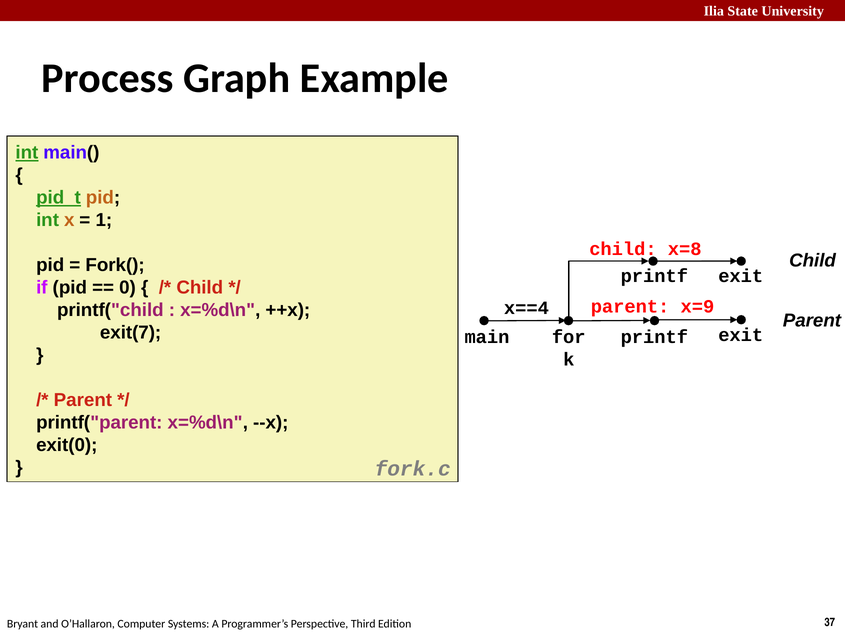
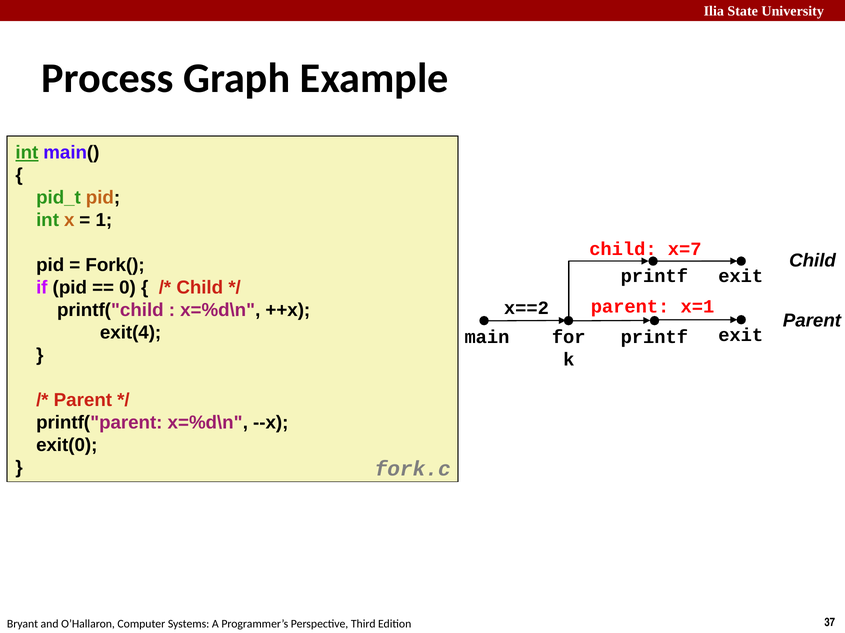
pid_t underline: present -> none
x=8: x=8 -> x=7
x=9: x=9 -> x=1
x==4: x==4 -> x==2
exit(7: exit(7 -> exit(4
